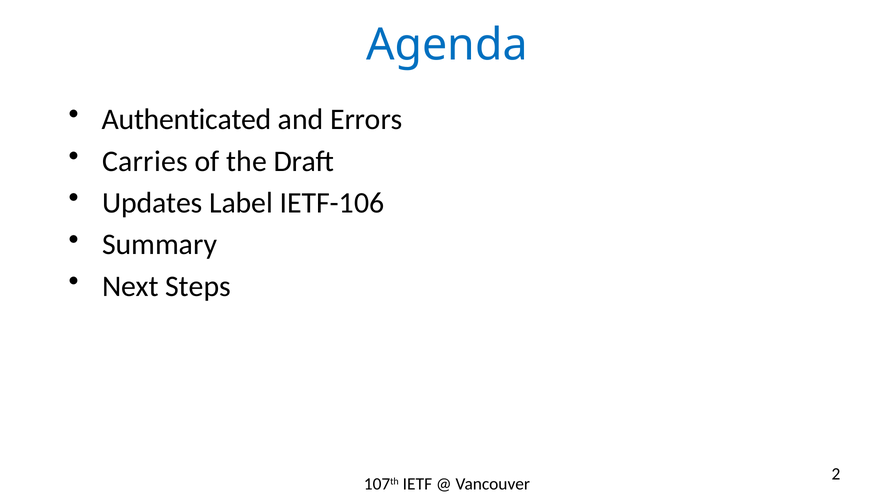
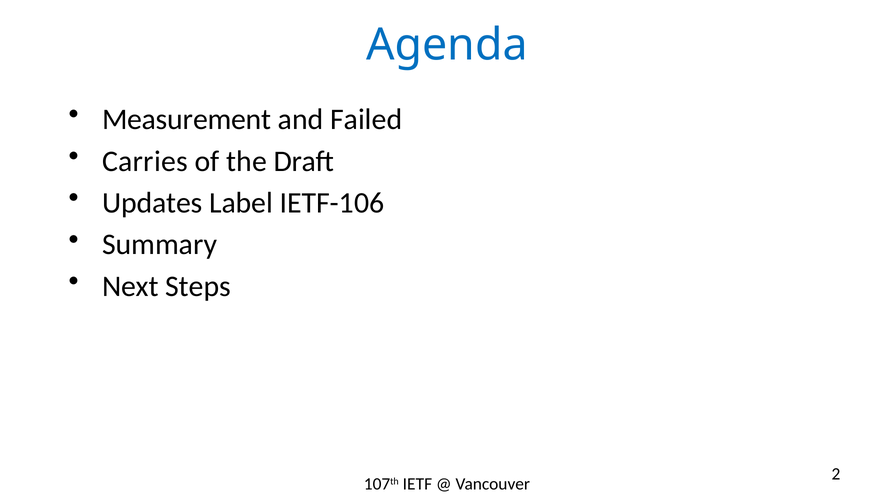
Authenticated: Authenticated -> Measurement
Errors: Errors -> Failed
